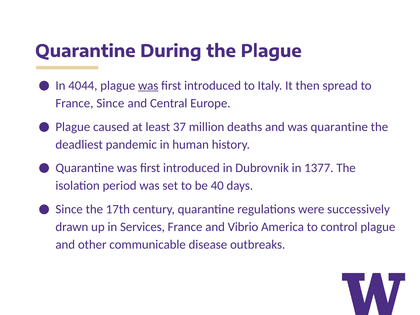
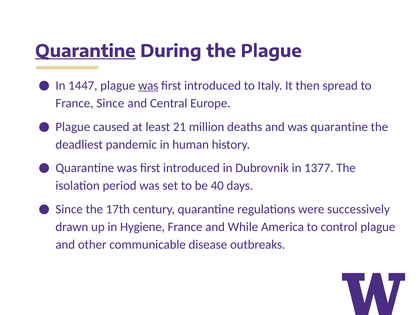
Quarantine at (85, 51) underline: none -> present
4044: 4044 -> 1447
37: 37 -> 21
Services: Services -> Hygiene
Vibrio: Vibrio -> While
